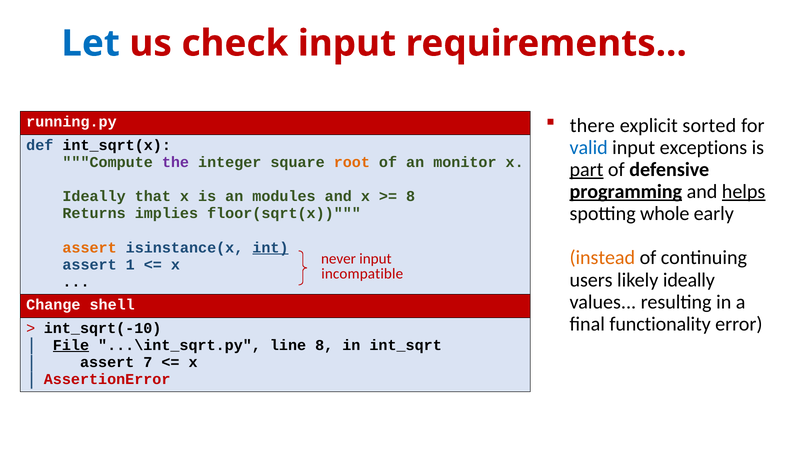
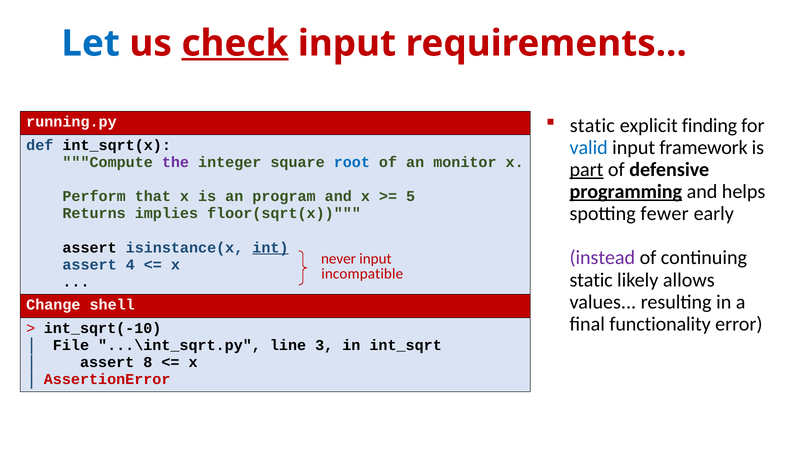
check underline: none -> present
there at (592, 126): there -> static
sorted: sorted -> finding
exceptions: exceptions -> framework
root colour: orange -> blue
helps underline: present -> none
Ideally at (94, 197): Ideally -> Perform
modules: modules -> program
8 at (411, 197): 8 -> 5
whole: whole -> fewer
assert at (90, 248) colour: orange -> black
instead colour: orange -> purple
1: 1 -> 4
users at (591, 280): users -> static
likely ideally: ideally -> allows
File underline: present -> none
line 8: 8 -> 3
7: 7 -> 8
